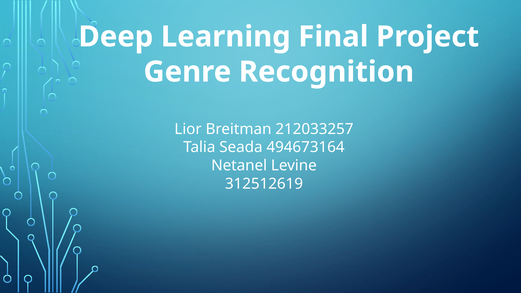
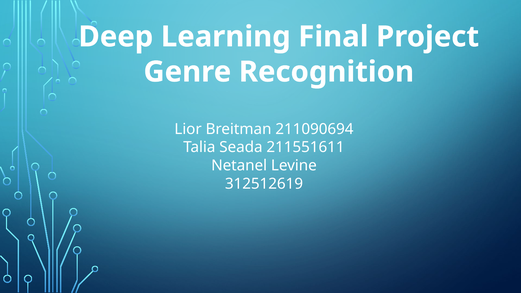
212033257: 212033257 -> 211090694
494673164: 494673164 -> 211551611
